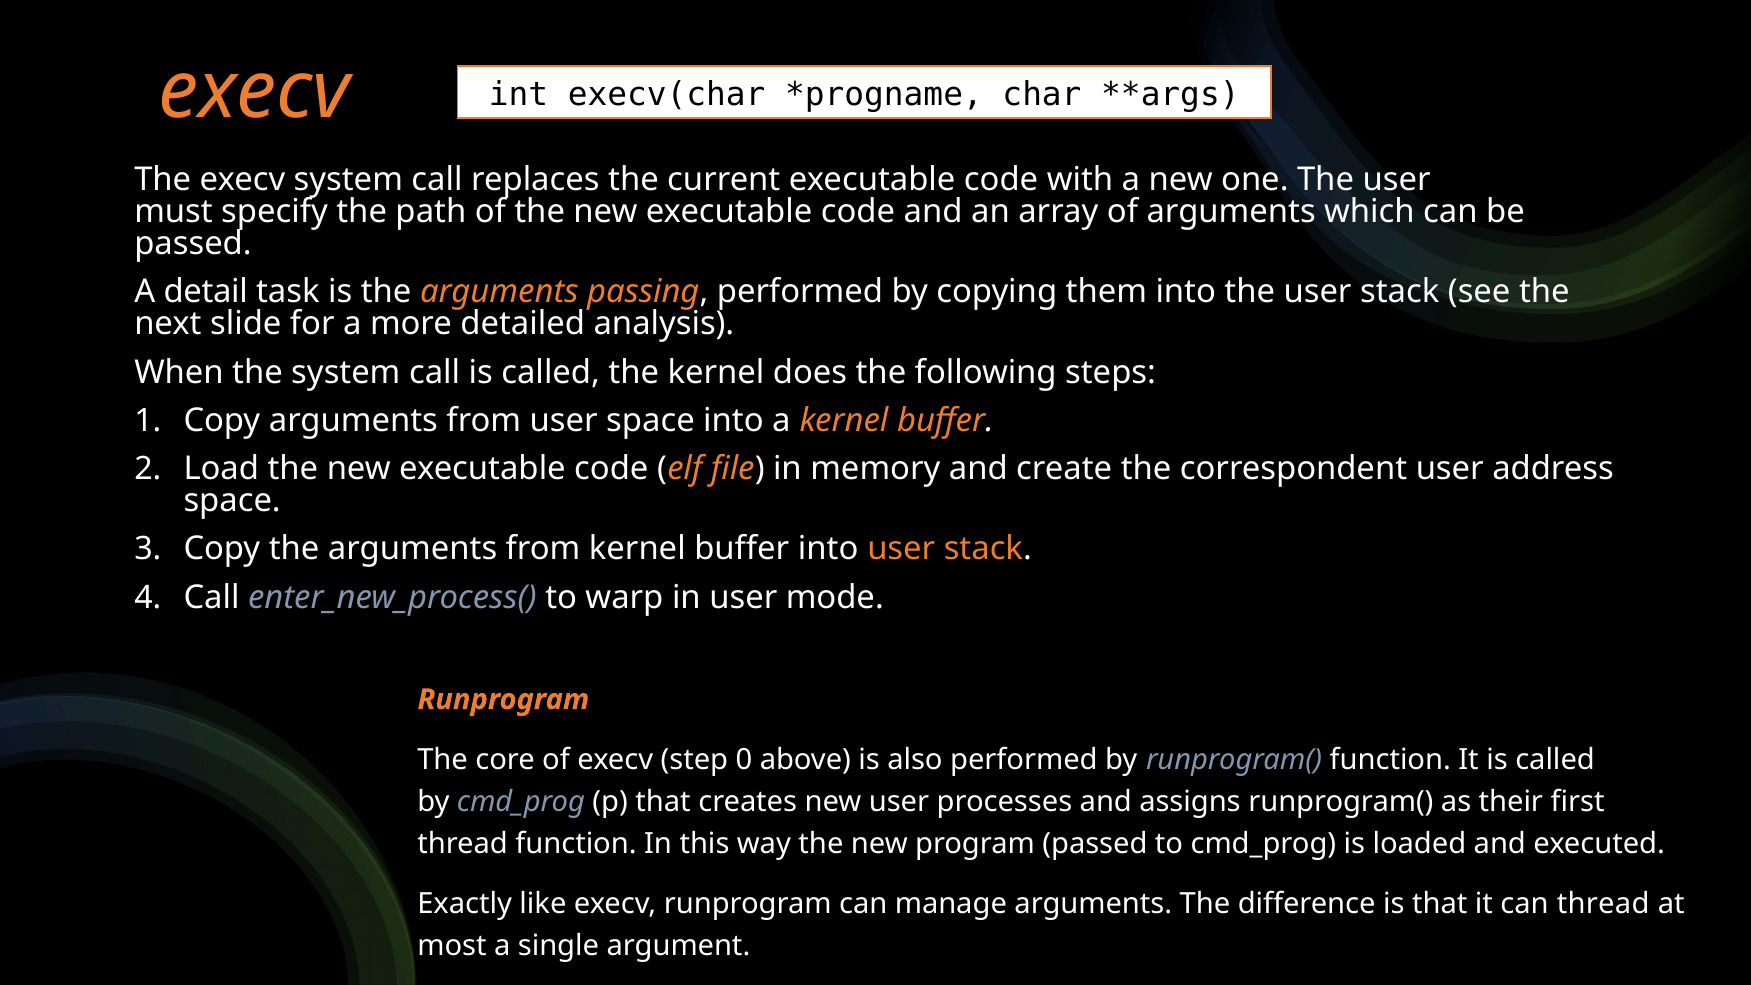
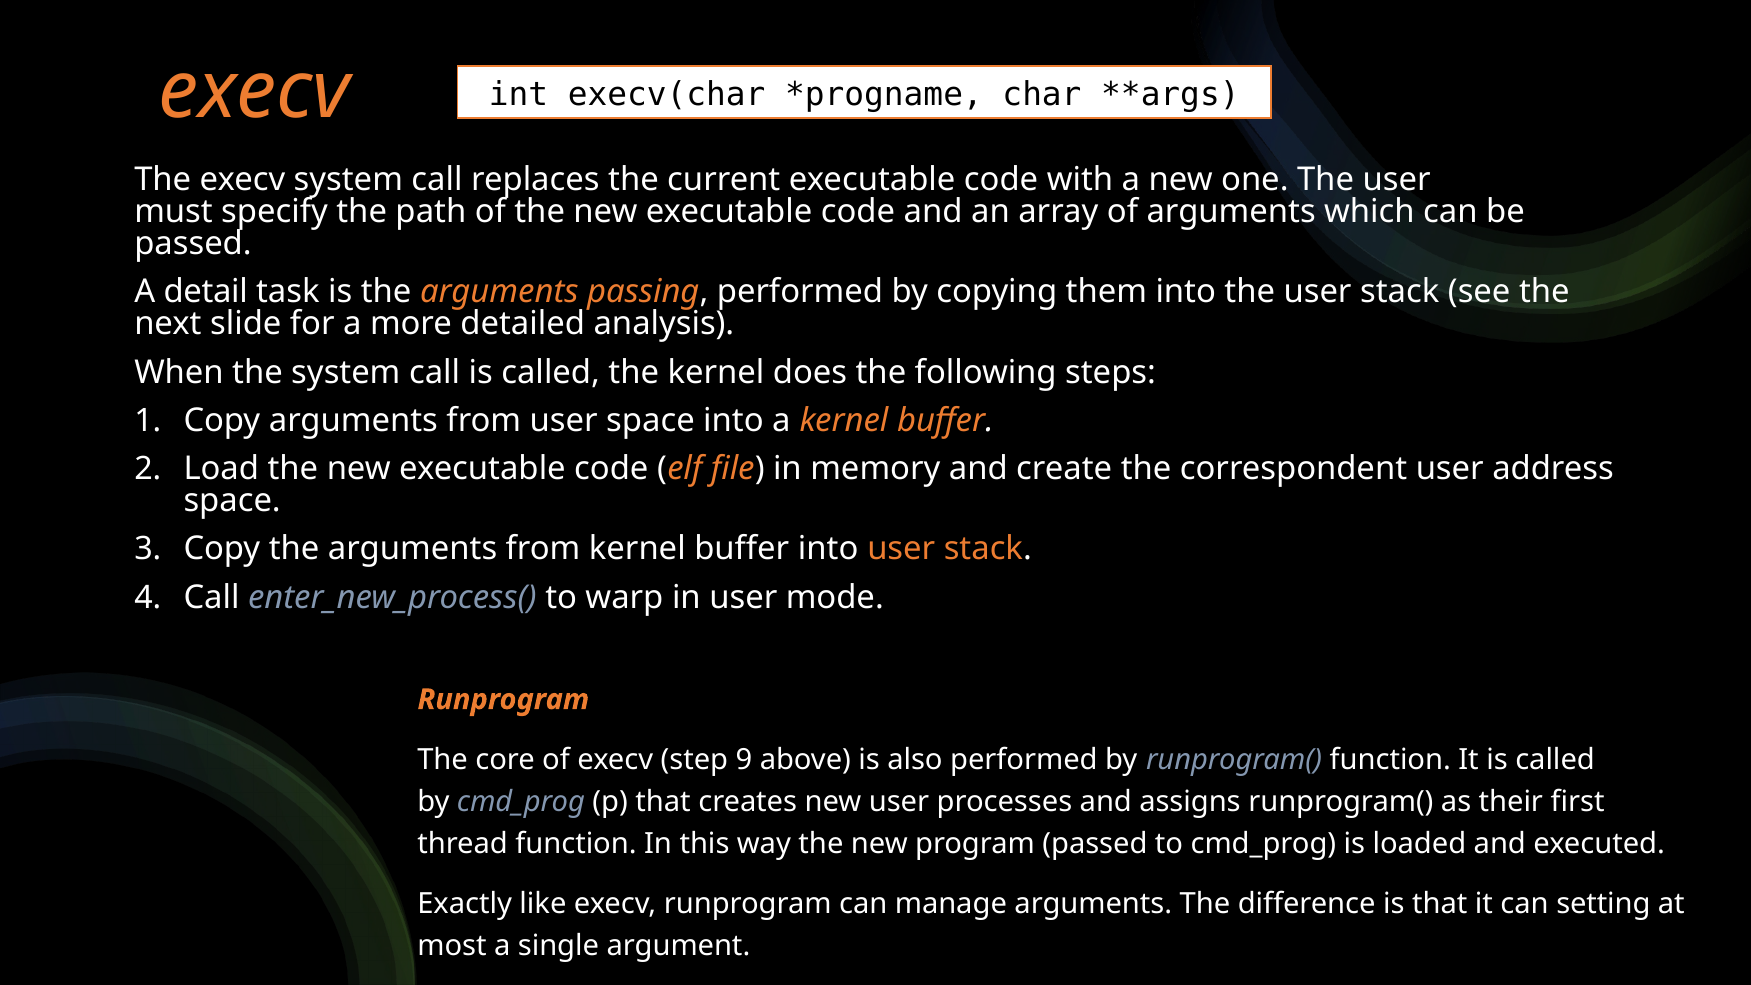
0: 0 -> 9
can thread: thread -> setting
